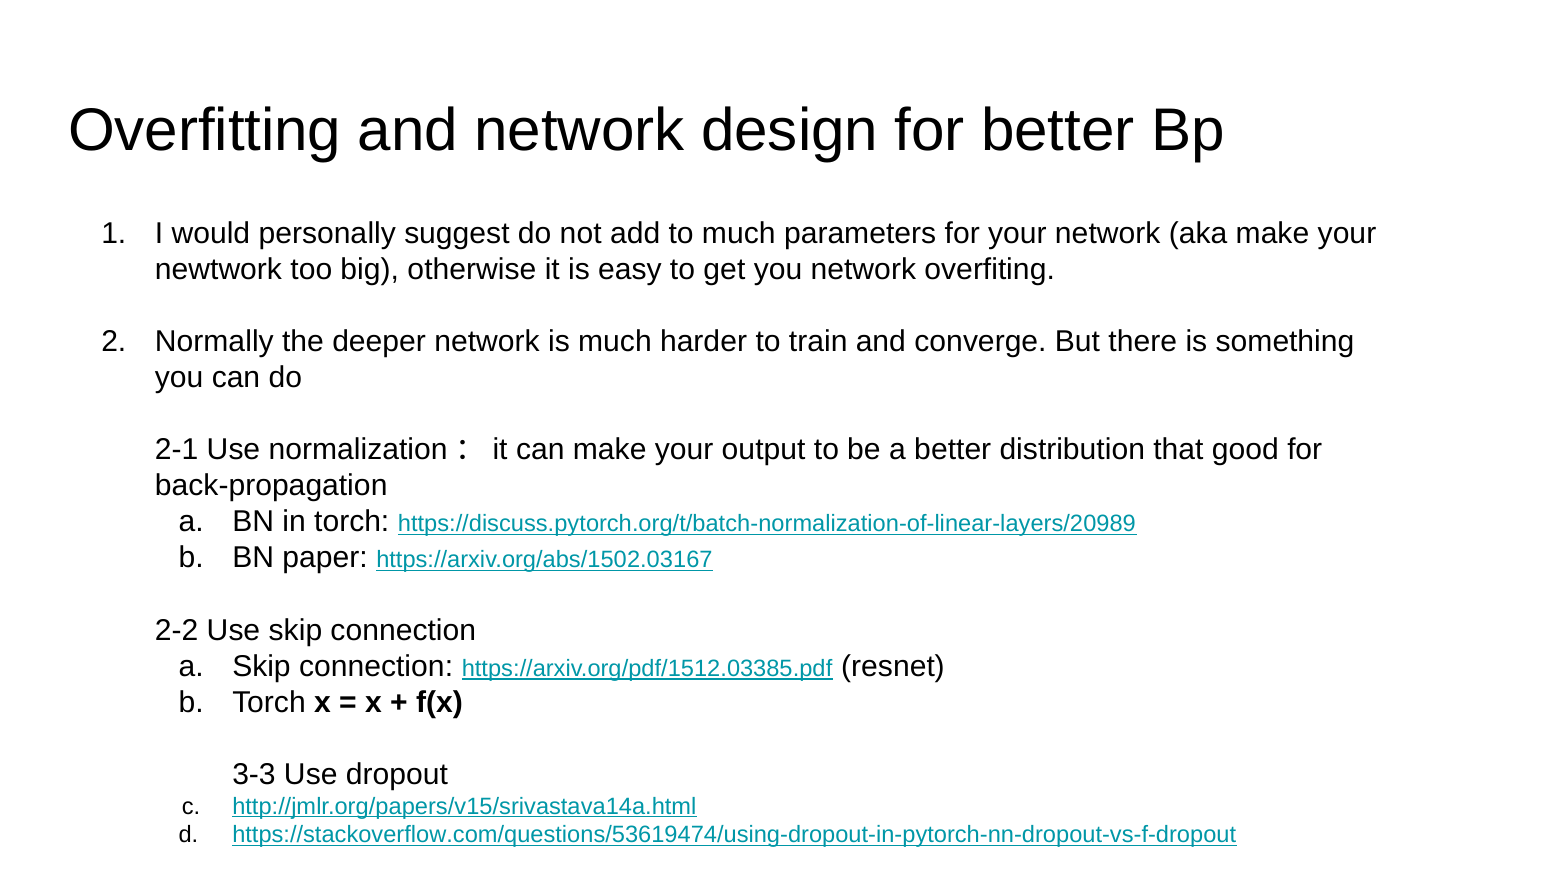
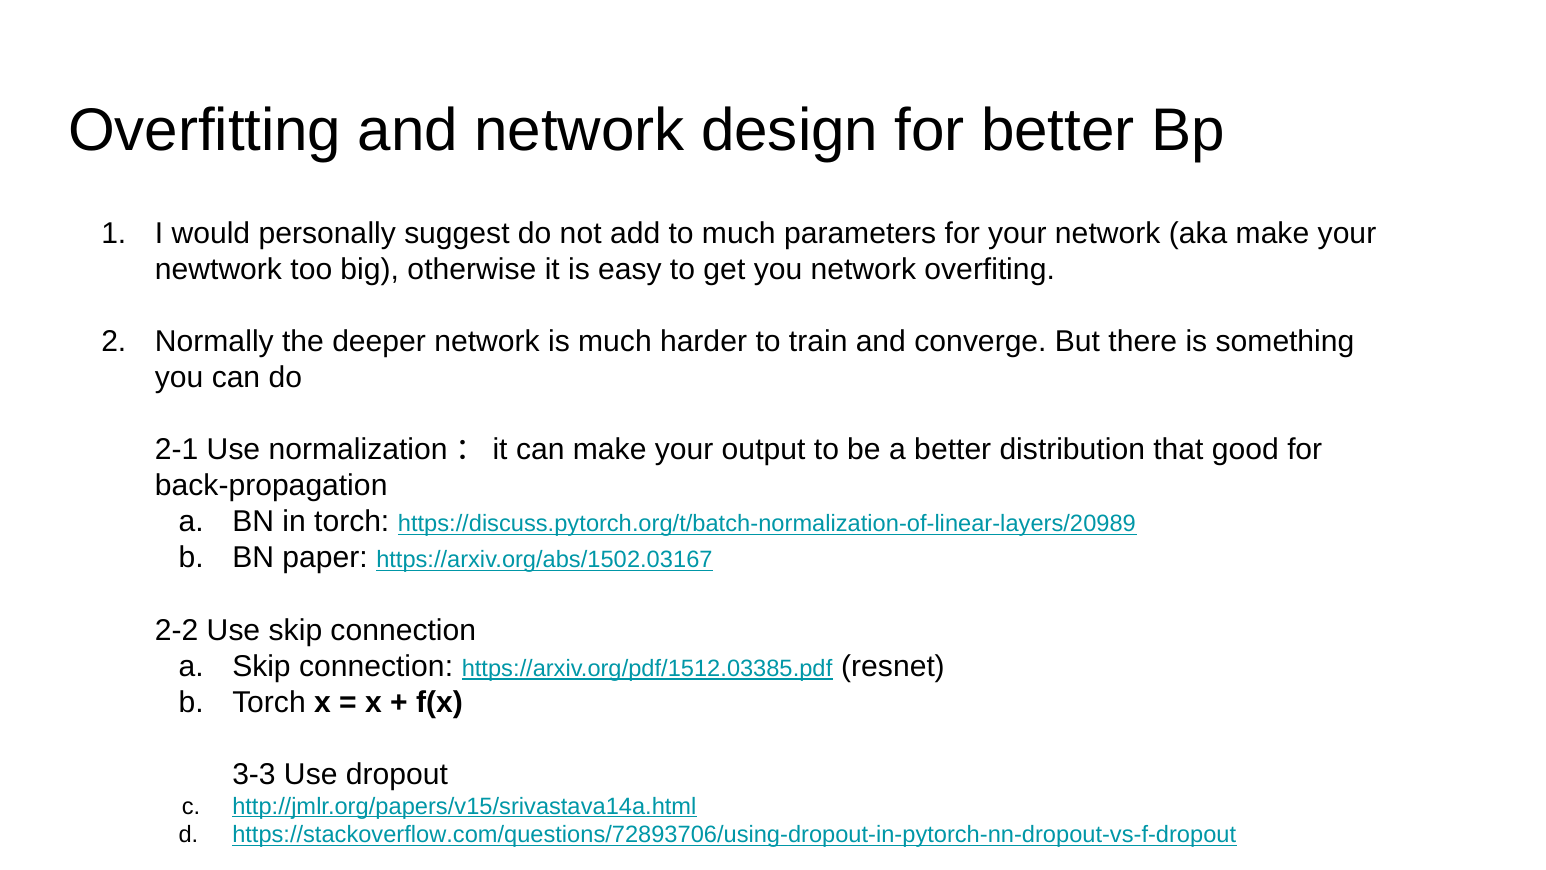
https://stackoverflow.com/questions/53619474/using-dropout-in-pytorch-nn-dropout-vs-f-dropout: https://stackoverflow.com/questions/53619474/using-dropout-in-pytorch-nn-dropout-vs-f-dropout -> https://stackoverflow.com/questions/72893706/using-dropout-in-pytorch-nn-dropout-vs-f-dropout
